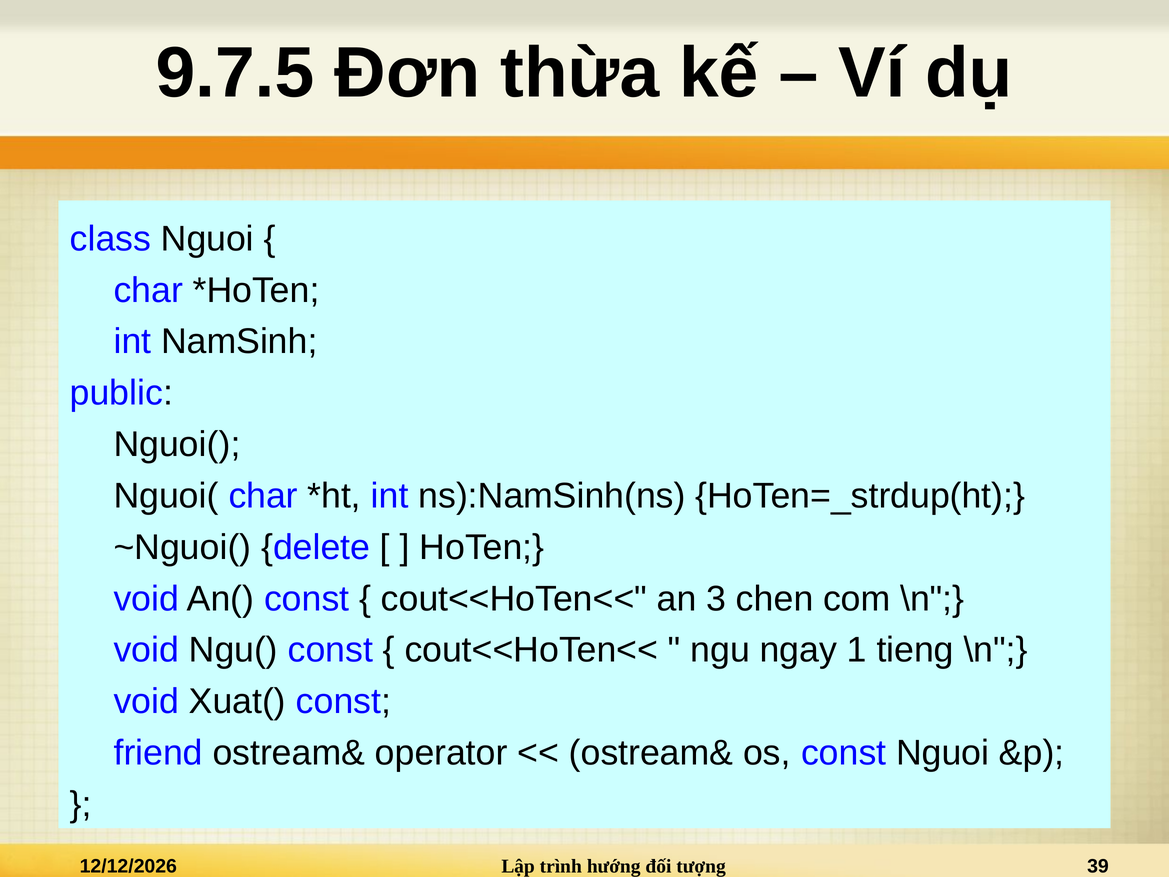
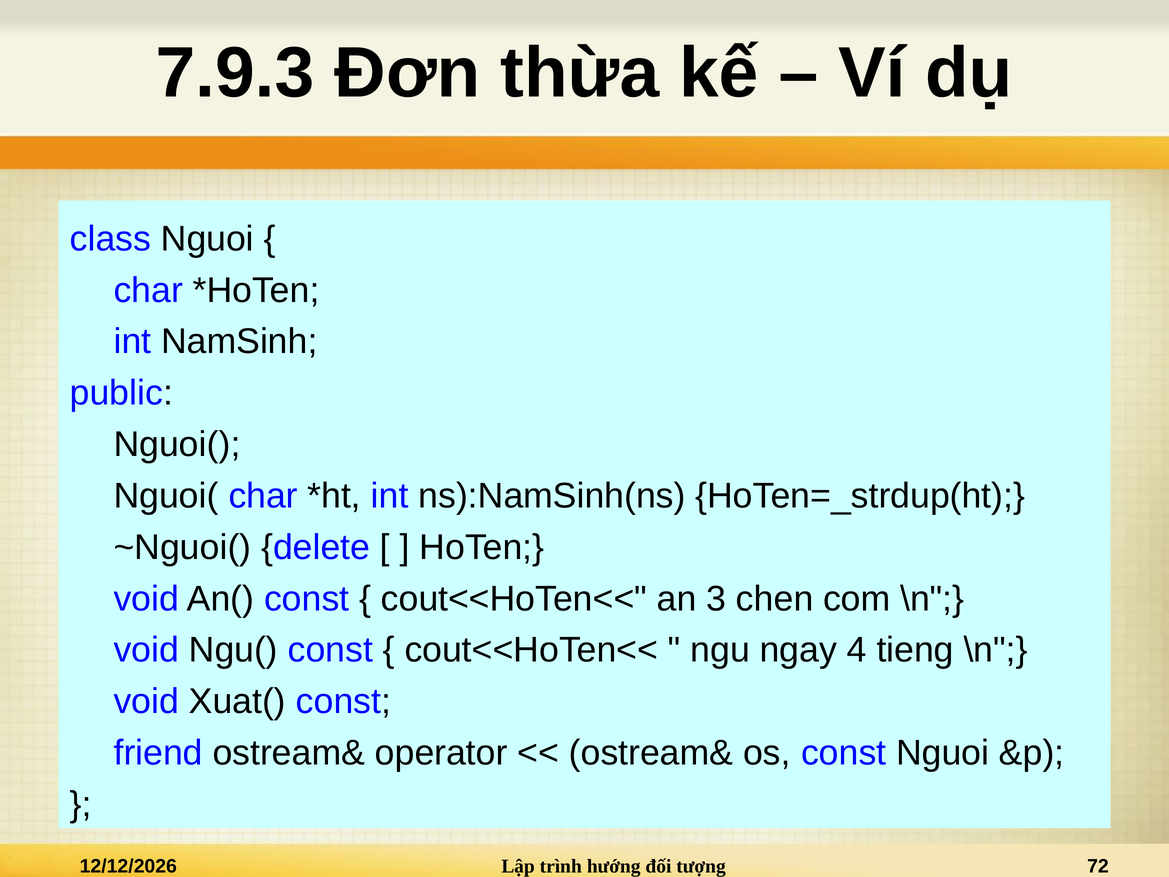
9.7.5: 9.7.5 -> 7.9.3
1: 1 -> 4
39: 39 -> 72
